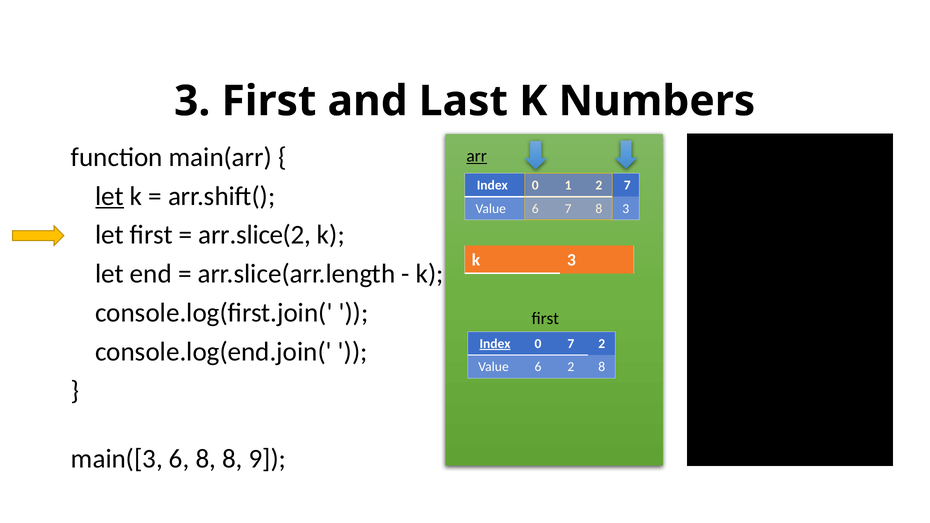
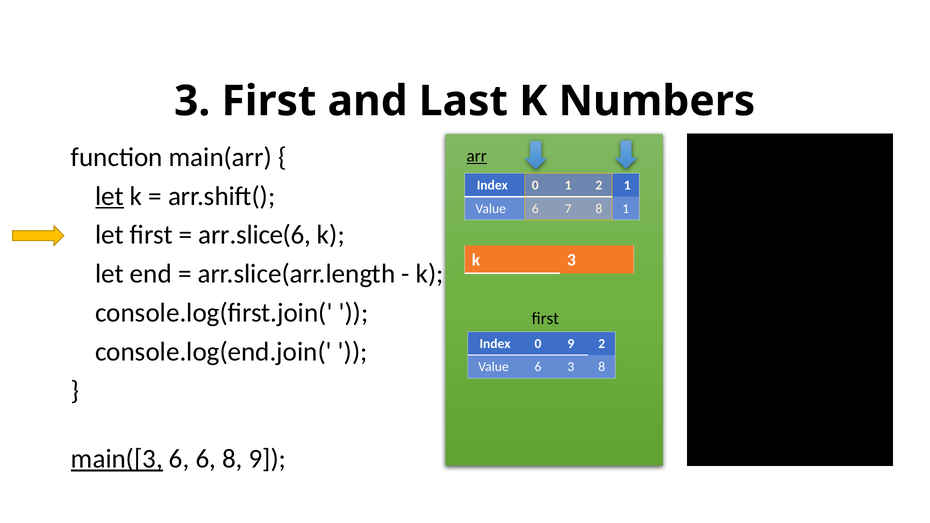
7 at (627, 185): 7 -> 1
3 at (626, 209): 3 -> 1
arr.slice(2: arr.slice(2 -> arr.slice(6
Index at (495, 344) underline: present -> none
0 7: 7 -> 9
6 2: 2 -> 3
main([3 underline: none -> present
6 8: 8 -> 6
